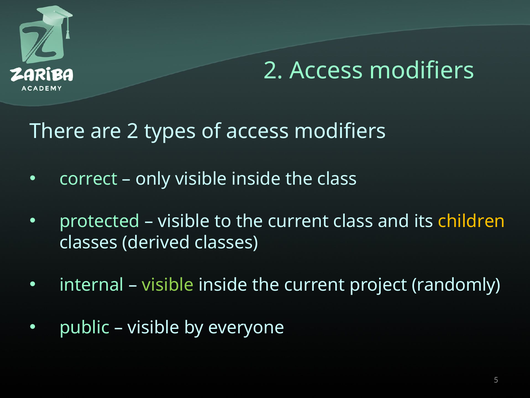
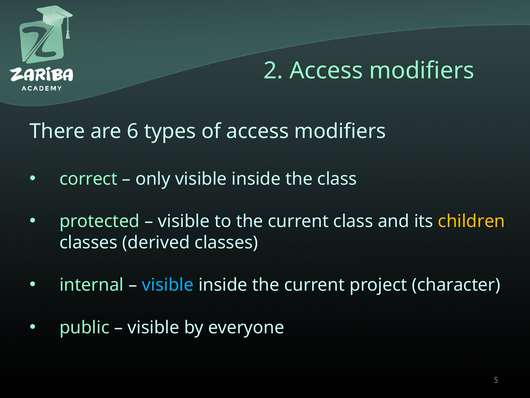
are 2: 2 -> 6
visible at (168, 285) colour: light green -> light blue
randomly: randomly -> character
